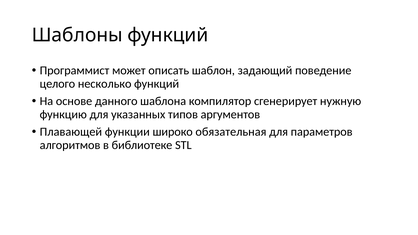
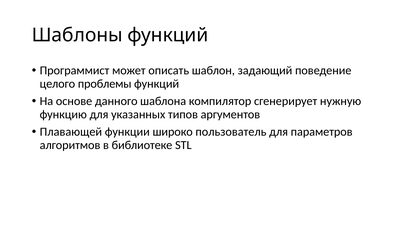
несколько: несколько -> проблемы
обязательная: обязательная -> пользователь
